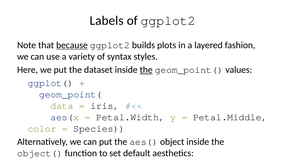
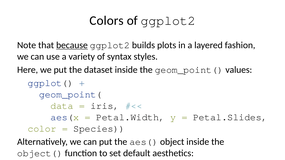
Labels: Labels -> Colors
the at (146, 70) underline: present -> none
Petal.Middle: Petal.Middle -> Petal.Slides
